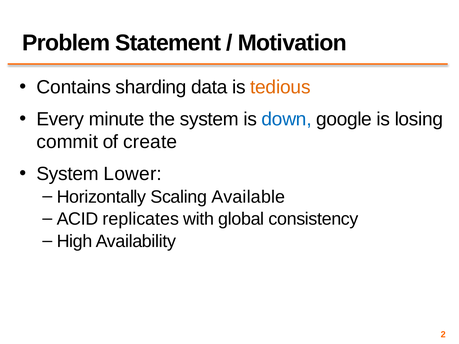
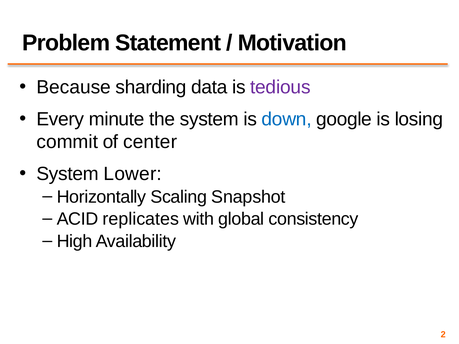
Contains: Contains -> Because
tedious colour: orange -> purple
create: create -> center
Available: Available -> Snapshot
